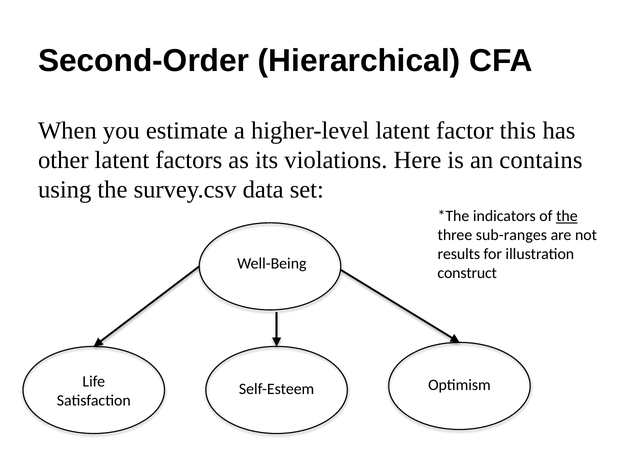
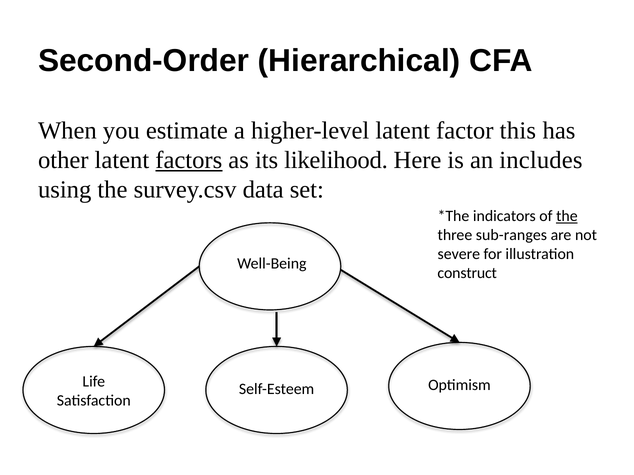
factors underline: none -> present
violations: violations -> likelihood
contains: contains -> includes
results: results -> severe
